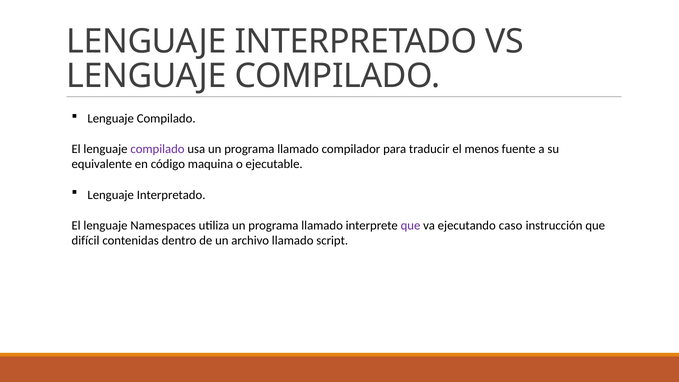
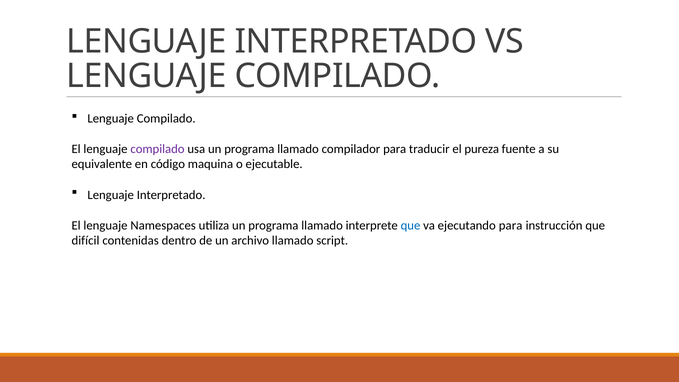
menos: menos -> pureza
que at (411, 225) colour: purple -> blue
ejecutando caso: caso -> para
